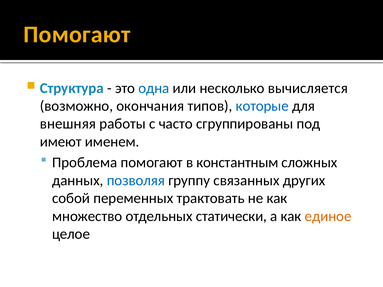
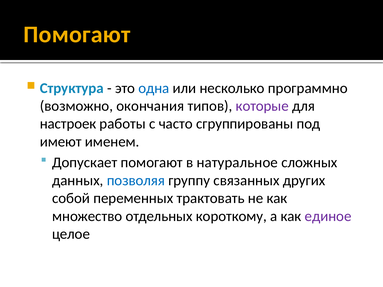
вычисляется: вычисляется -> программно
которые colour: blue -> purple
внешняя: внешняя -> настроек
Проблема: Проблема -> Допускает
константным: константным -> натуральное
статически: статически -> короткому
единое colour: orange -> purple
